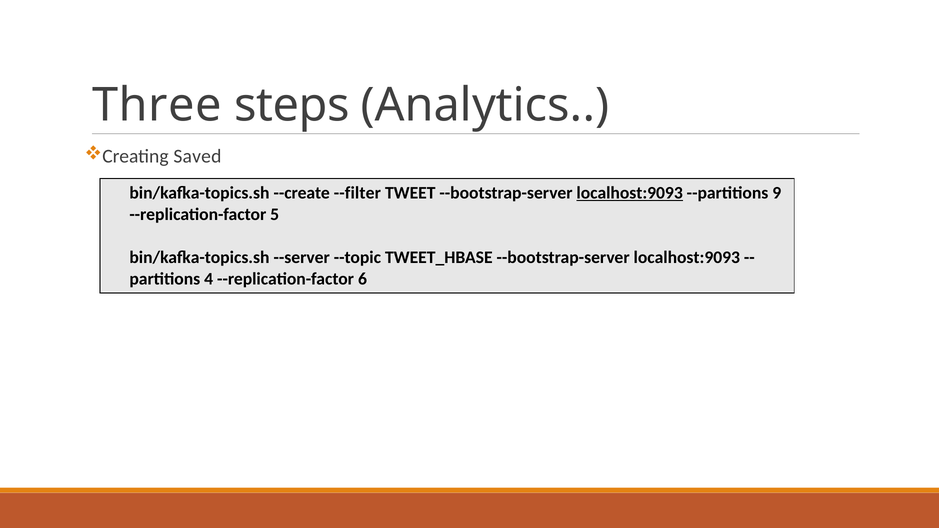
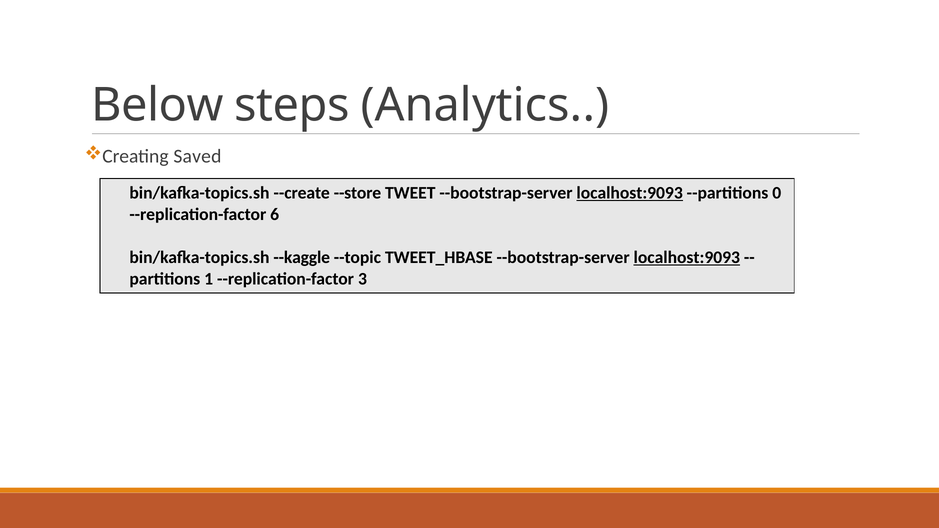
Three: Three -> Below
--filter: --filter -> --store
9: 9 -> 0
5: 5 -> 6
--server: --server -> --kaggle
localhost:9093 at (687, 257) underline: none -> present
4: 4 -> 1
6: 6 -> 3
